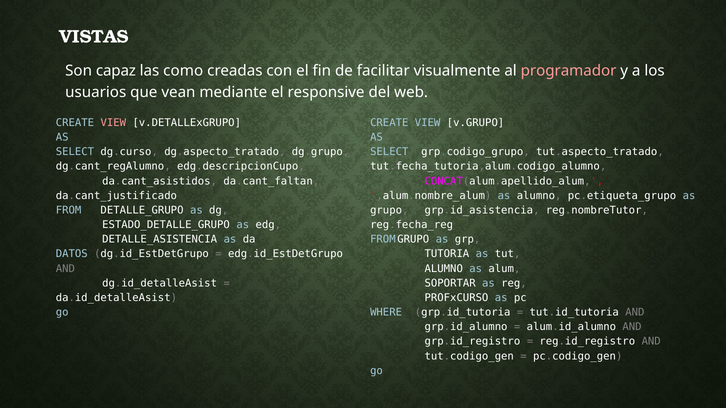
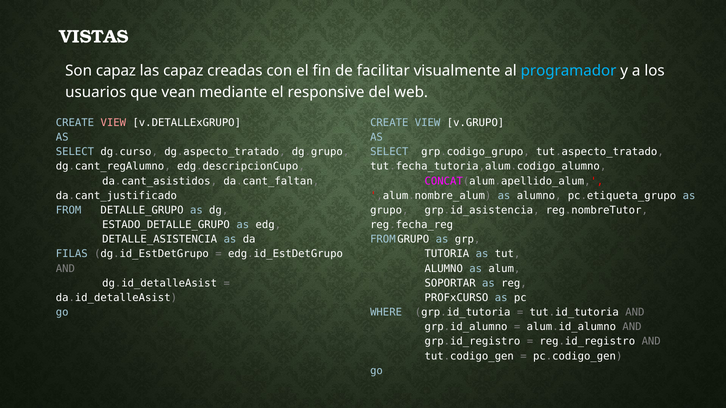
las como: como -> capaz
programador colour: pink -> light blue
DATOS: DATOS -> FILAS
